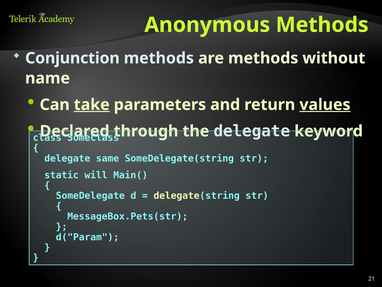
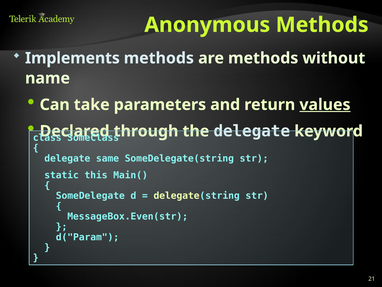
Conjunction: Conjunction -> Implements
take underline: present -> none
will: will -> this
MessageBox.Pets(str: MessageBox.Pets(str -> MessageBox.Even(str
